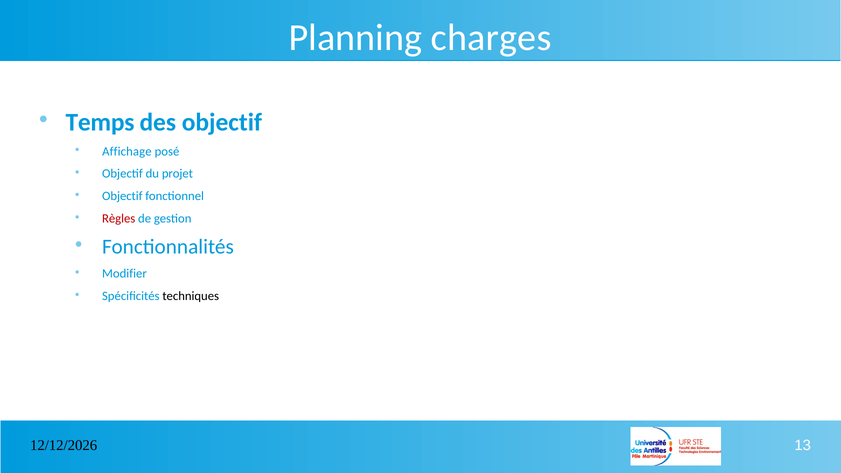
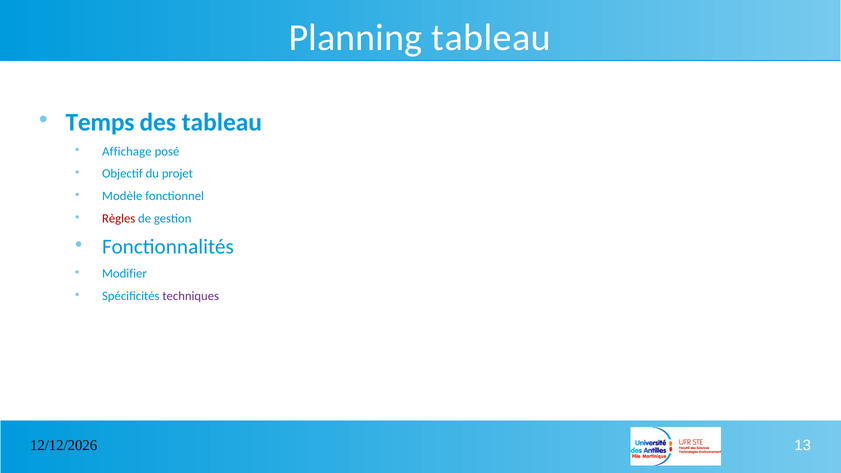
Planning charges: charges -> tableau
des objectif: objectif -> tableau
Objectif at (122, 196): Objectif -> Modèle
techniques colour: black -> purple
